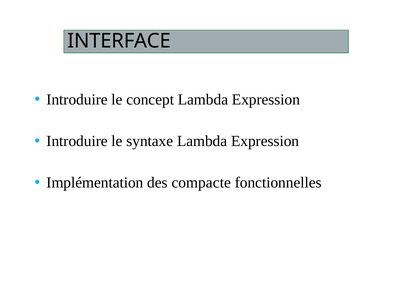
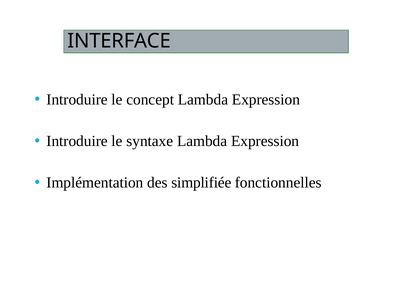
compacte: compacte -> simplifiée
